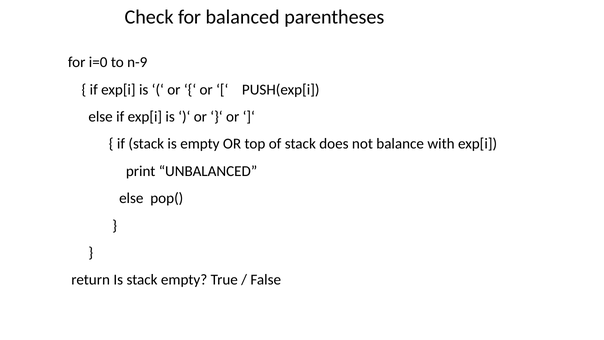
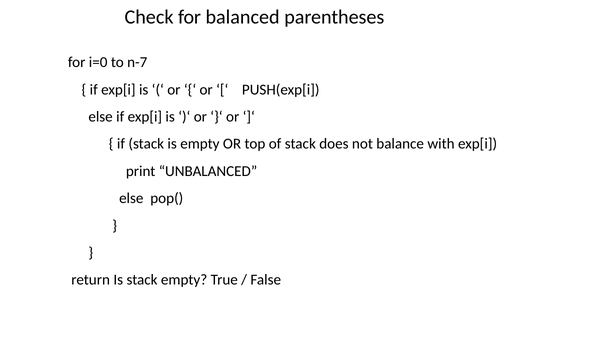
n-9: n-9 -> n-7
